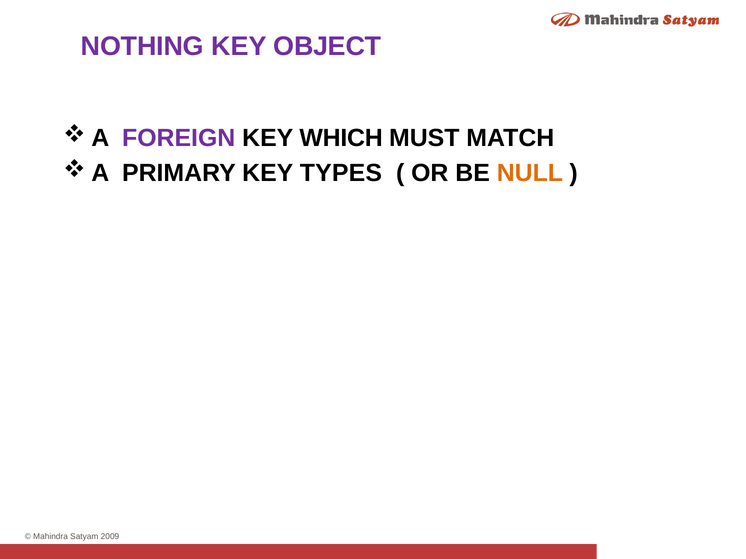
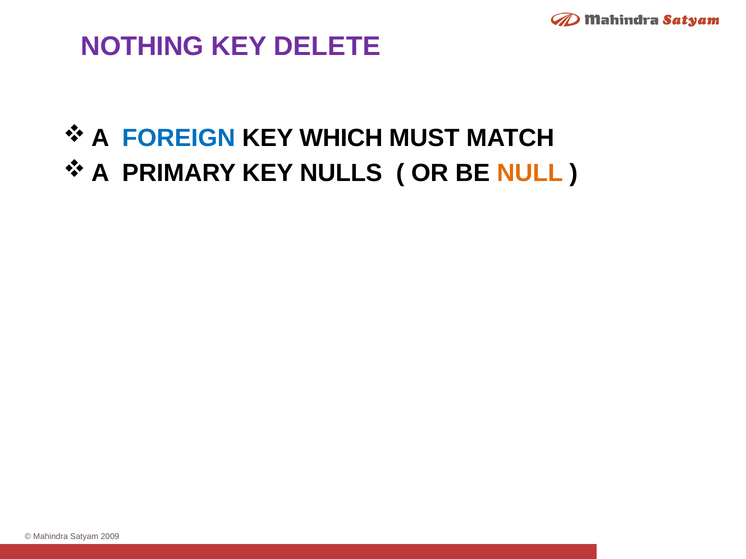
OBJECT: OBJECT -> DELETE
FOREIGN colour: purple -> blue
TYPES: TYPES -> NULLS
